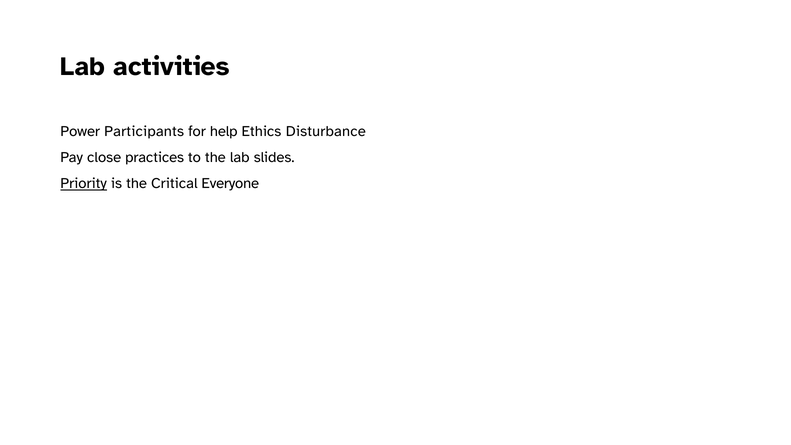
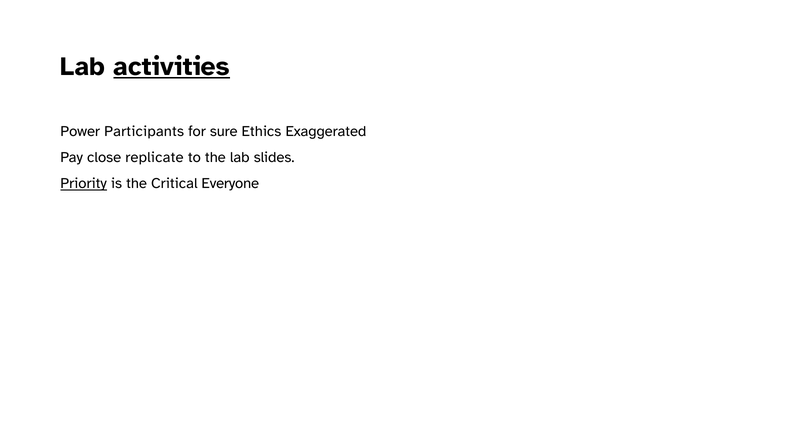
activities underline: none -> present
help: help -> sure
Disturbance: Disturbance -> Exaggerated
practices: practices -> replicate
